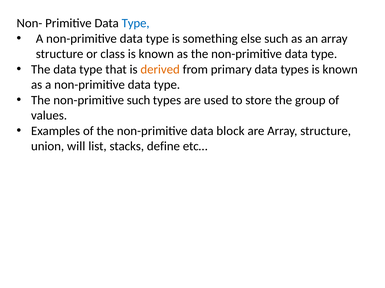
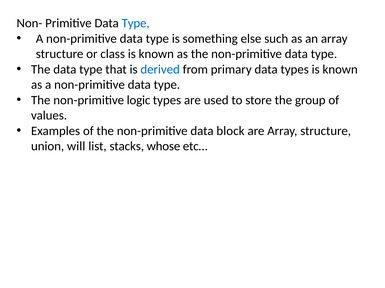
derived colour: orange -> blue
non-primitive such: such -> logic
define: define -> whose
